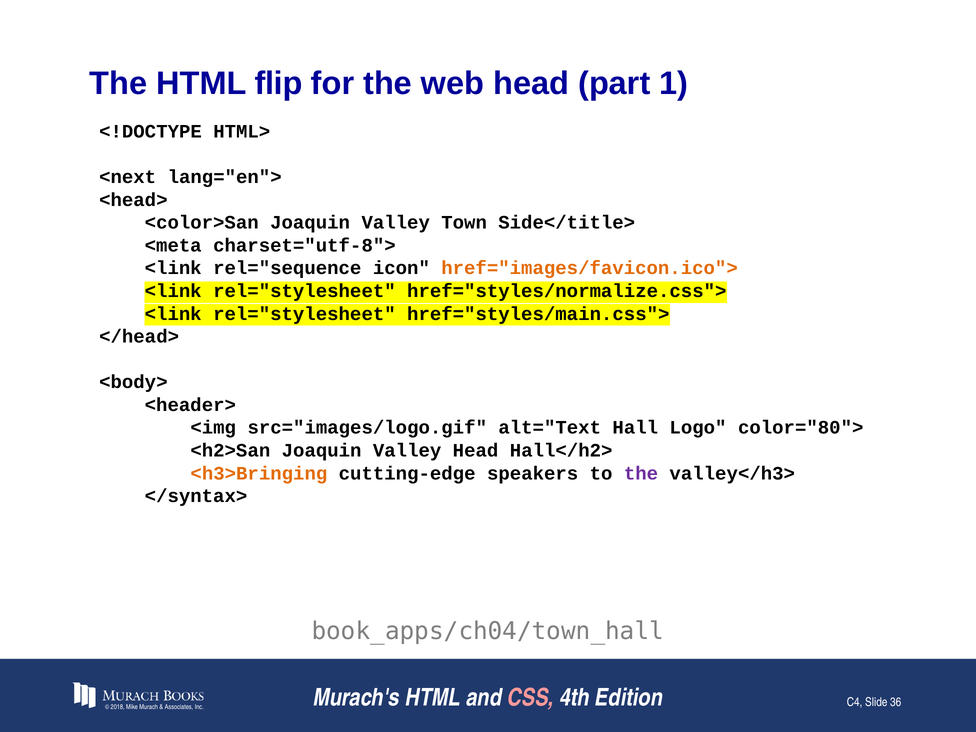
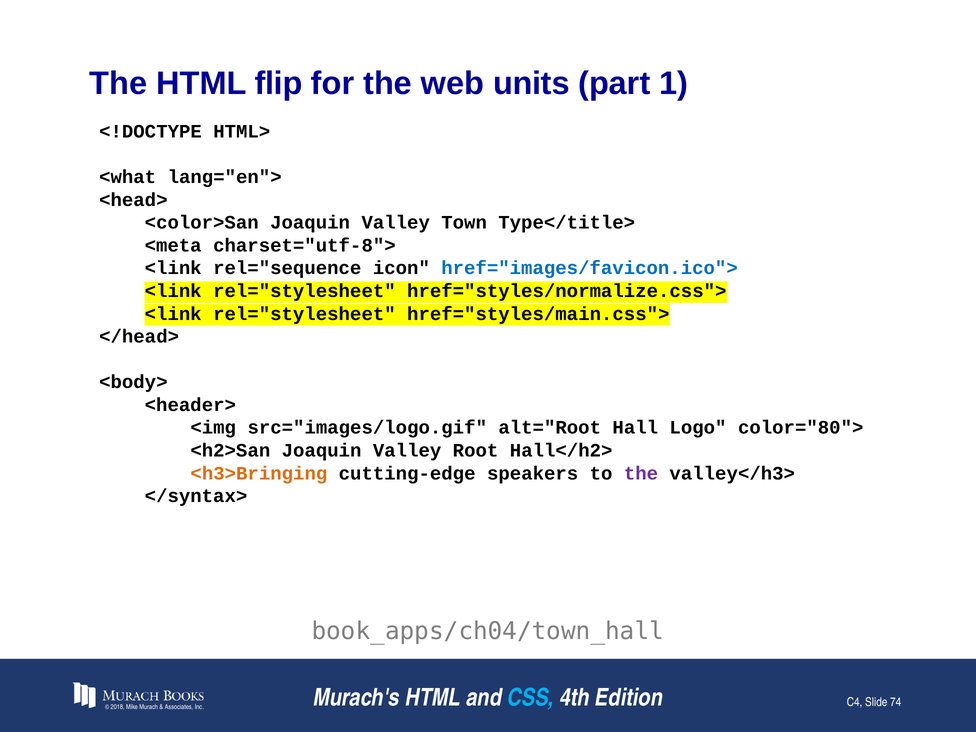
web head: head -> units
<next: <next -> <what
Side</title>: Side</title> -> Type</title>
href="images/favicon.ico"> colour: orange -> blue
alt="Text: alt="Text -> alt="Root
Valley Head: Head -> Root
CSS colour: pink -> light blue
36: 36 -> 74
